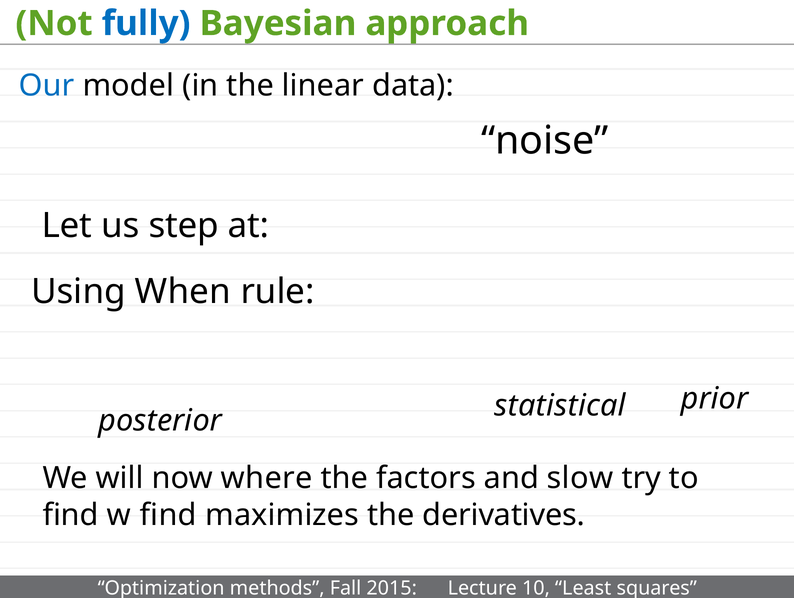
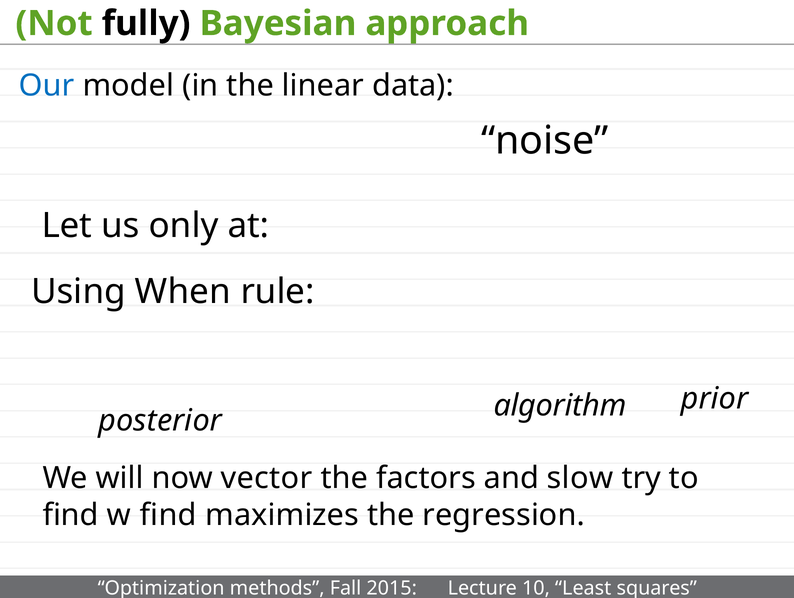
fully colour: blue -> black
step: step -> only
statistical: statistical -> algorithm
where: where -> vector
derivatives: derivatives -> regression
